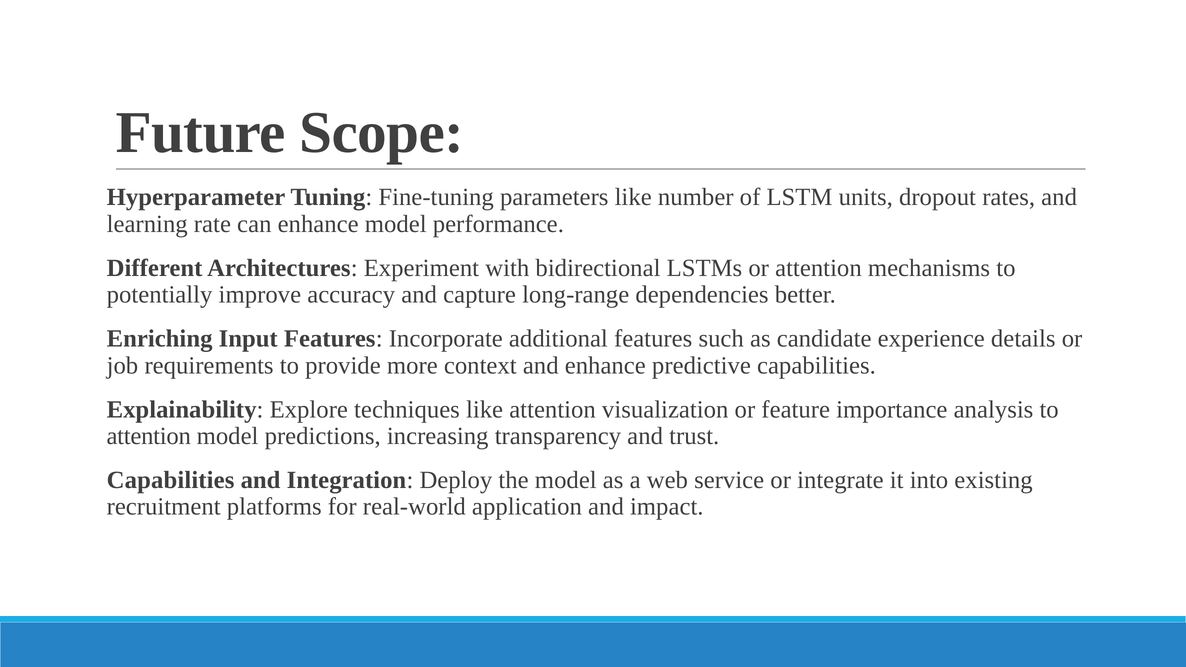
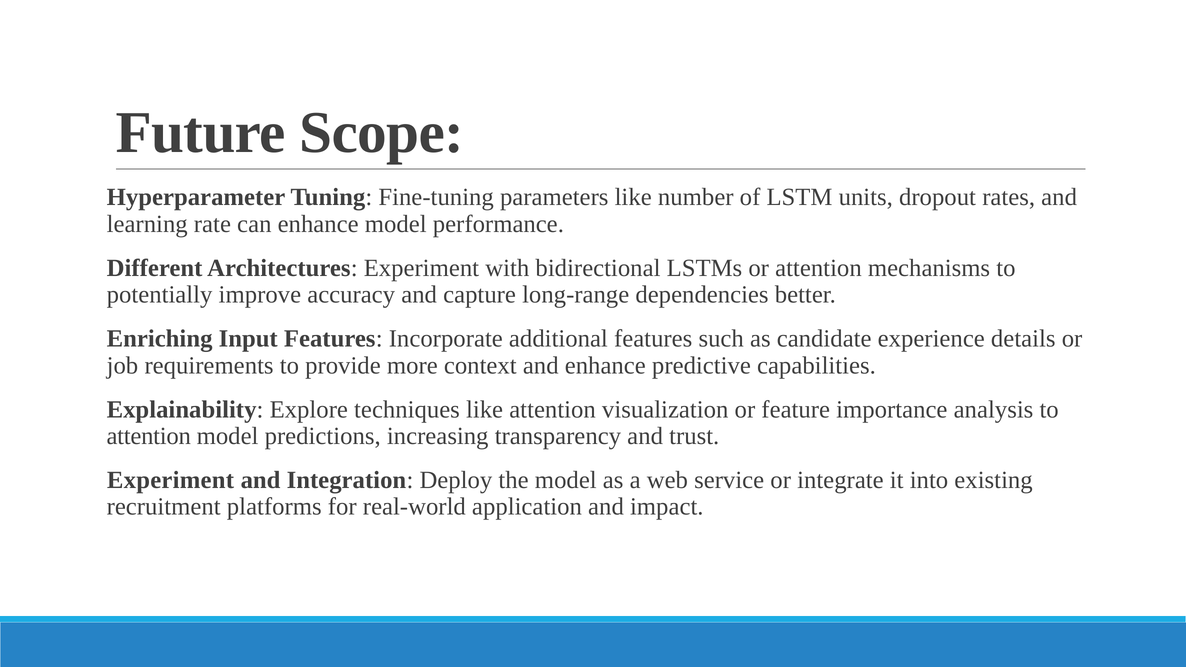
Capabilities at (171, 480): Capabilities -> Experiment
